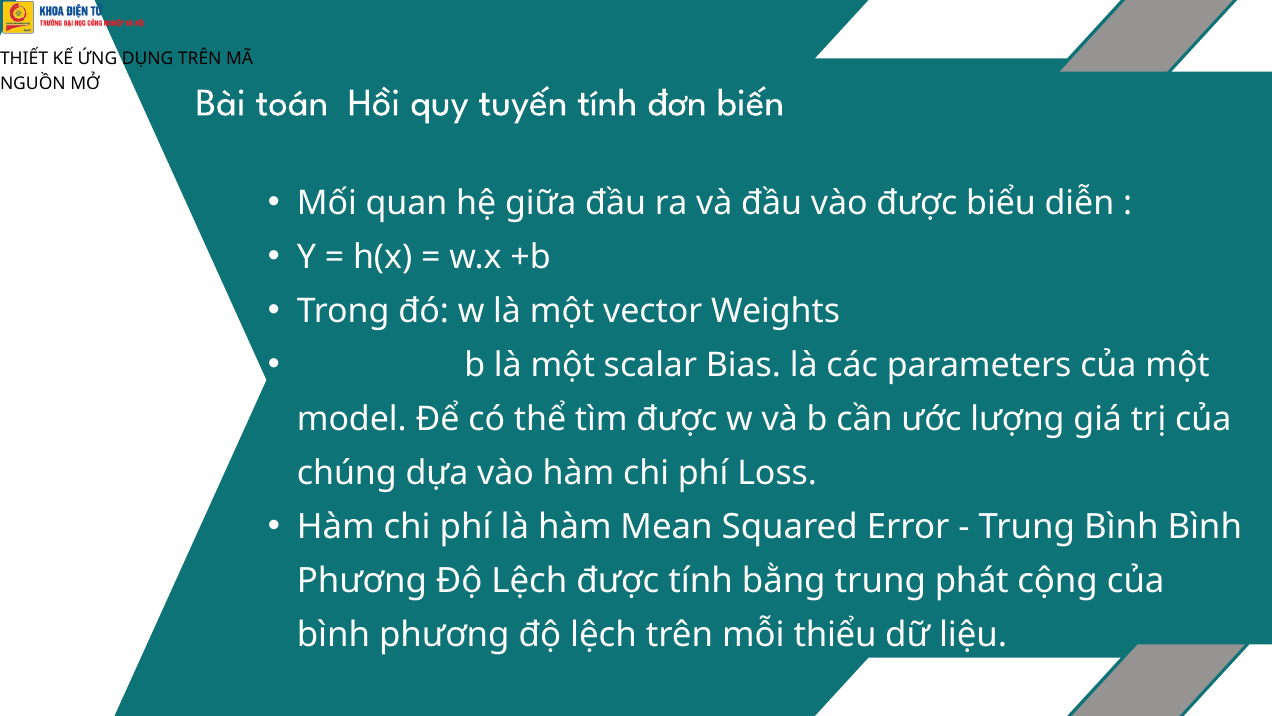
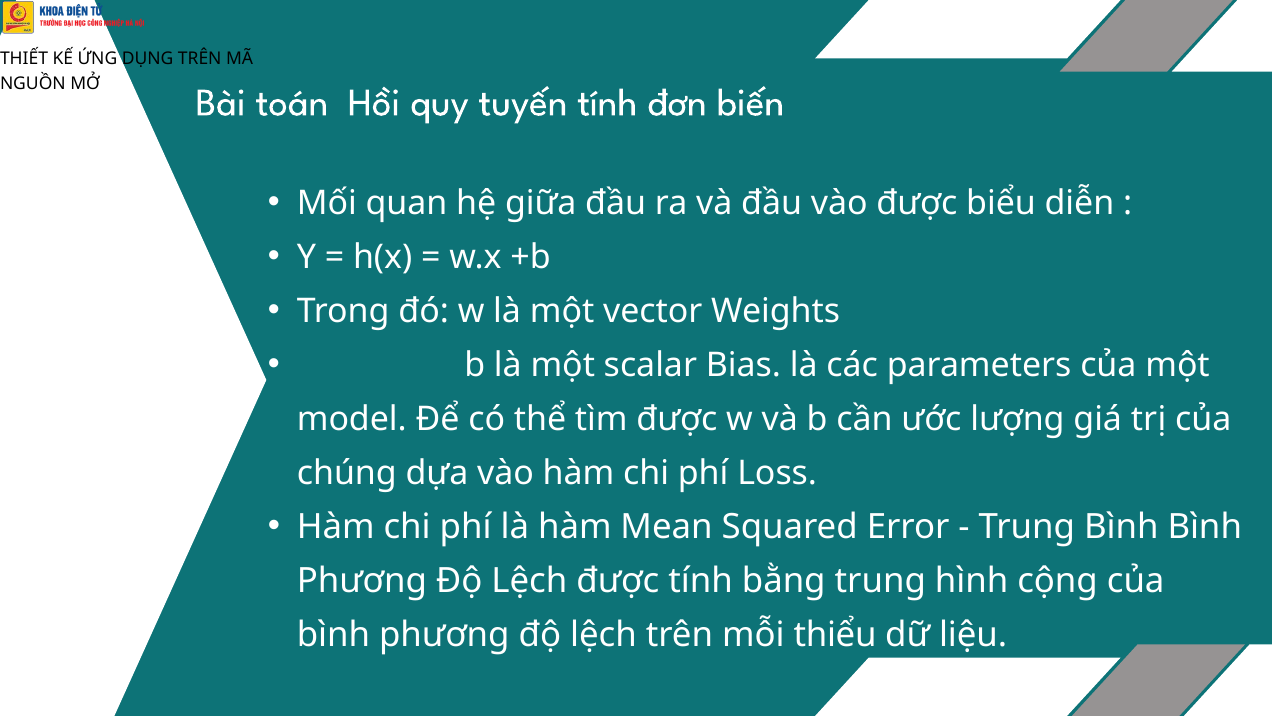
phát: phát -> hình
